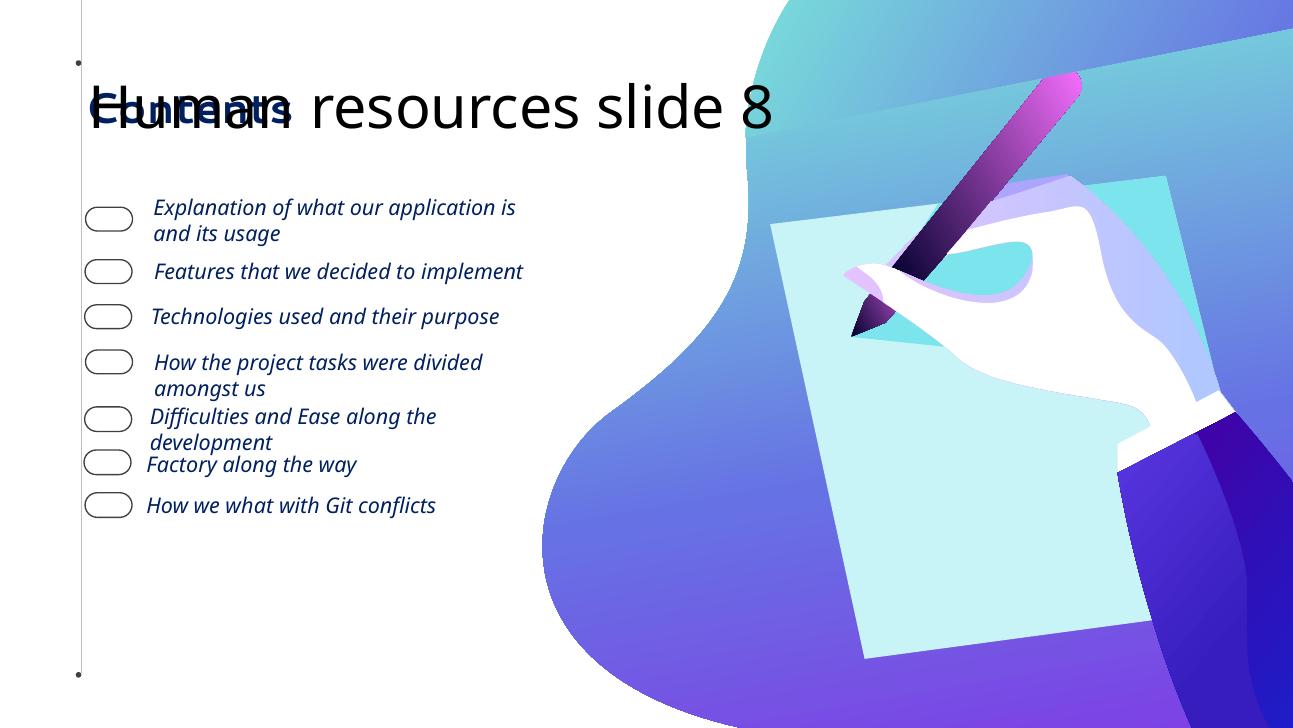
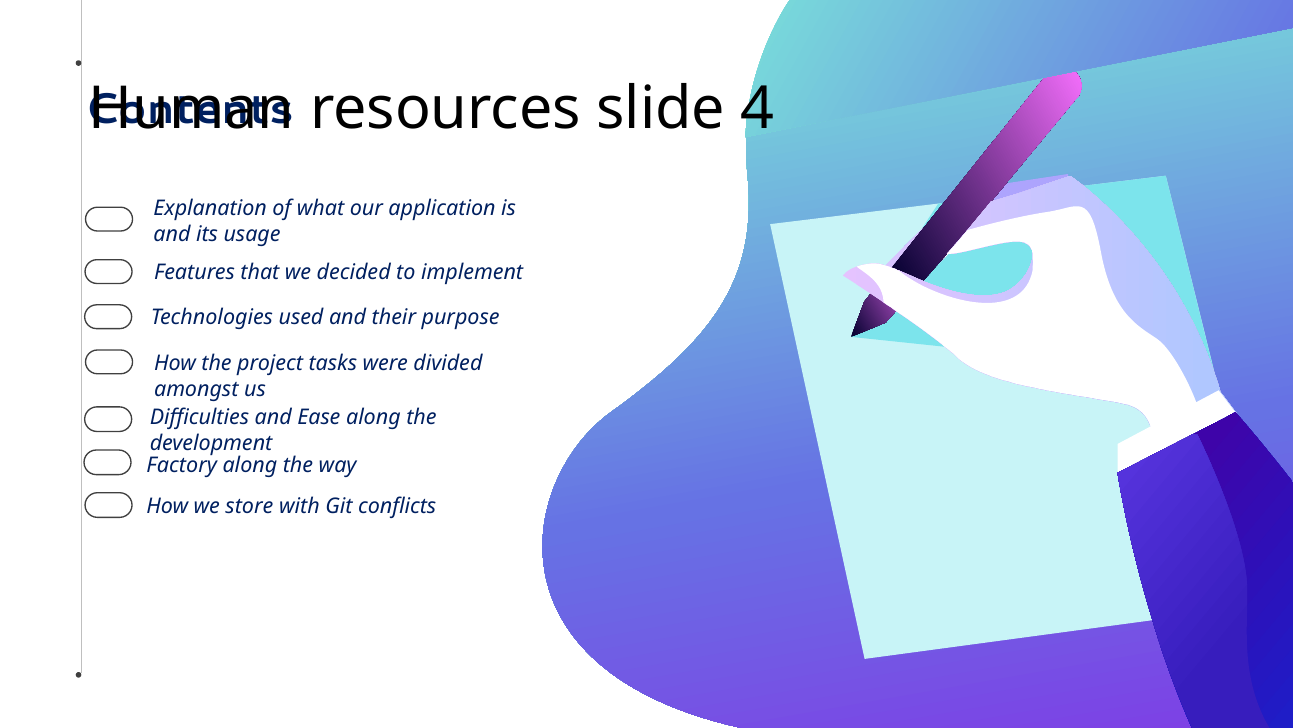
8: 8 -> 4
we what: what -> store
